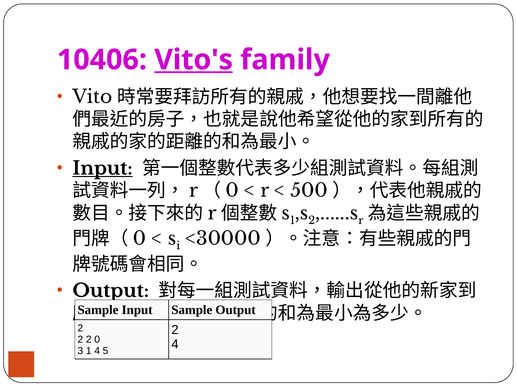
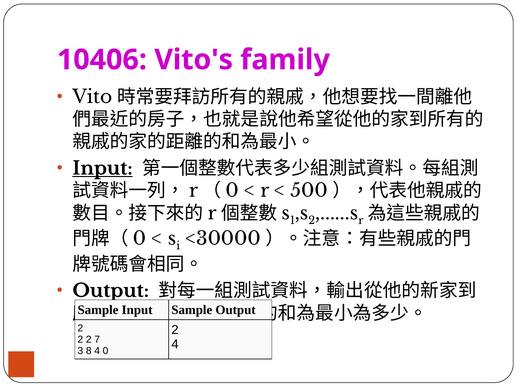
Vito's underline: present -> none
0: 0 -> 7
3 1: 1 -> 8
5: 5 -> 0
